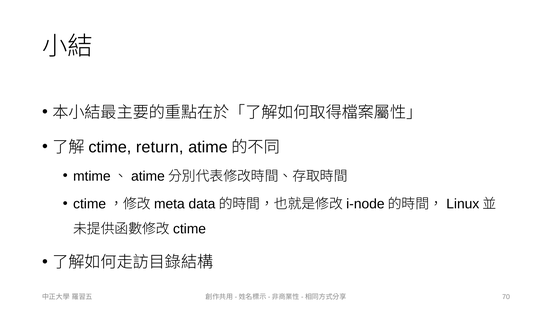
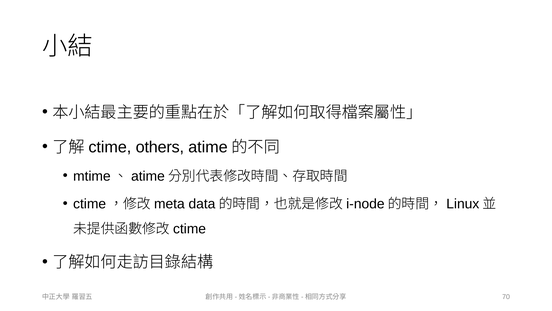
return: return -> others
